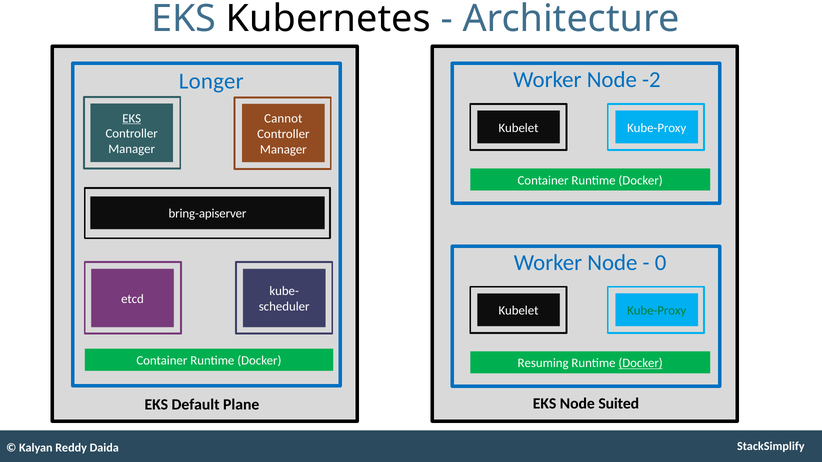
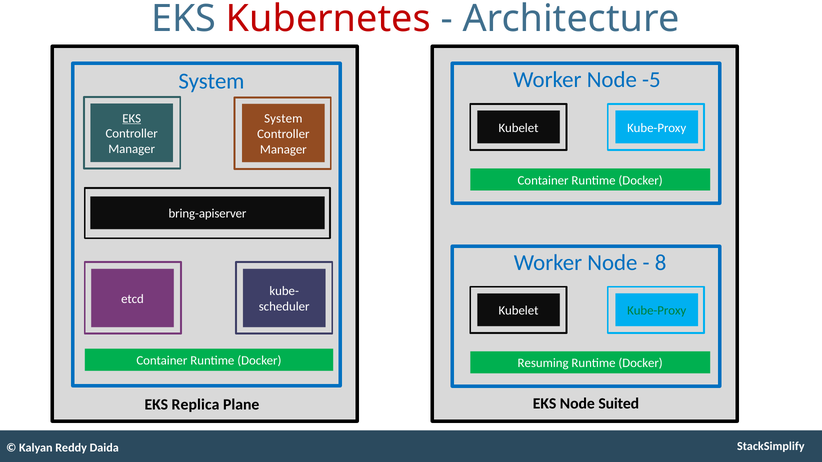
Kubernetes colour: black -> red
-2: -2 -> -5
Longer at (211, 81): Longer -> System
Cannot at (283, 119): Cannot -> System
0: 0 -> 8
Docker at (641, 364) underline: present -> none
Default: Default -> Replica
